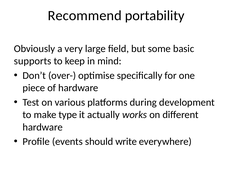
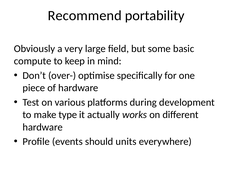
supports: supports -> compute
write: write -> units
